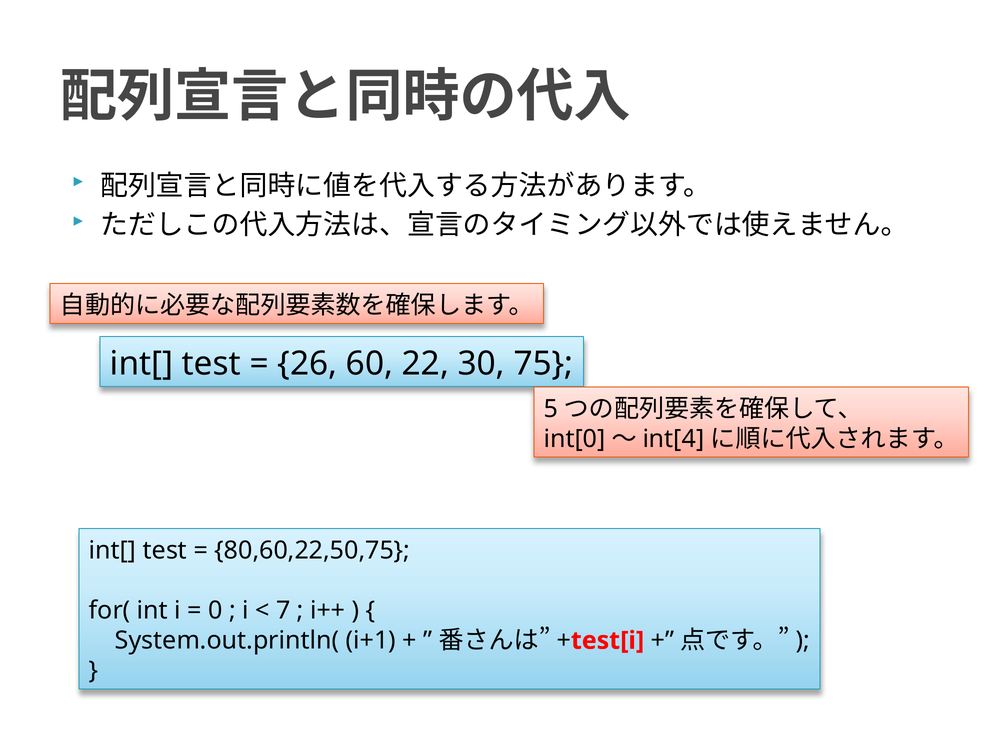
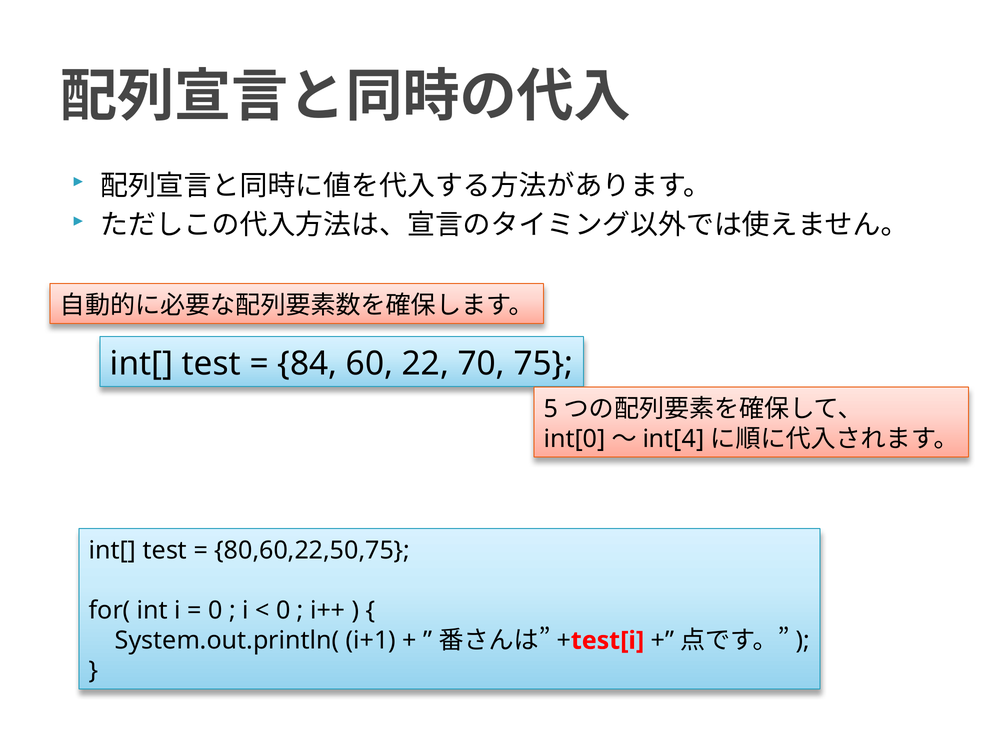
26: 26 -> 84
30: 30 -> 70
7 at (283, 611): 7 -> 0
